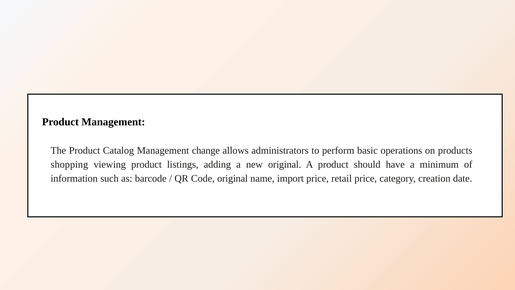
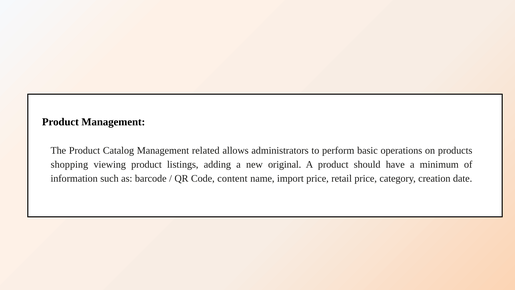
change: change -> related
Code original: original -> content
